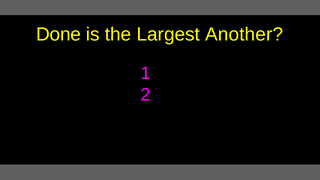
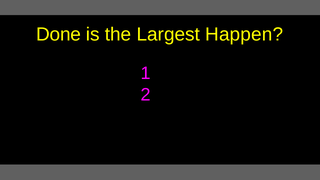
Another: Another -> Happen
